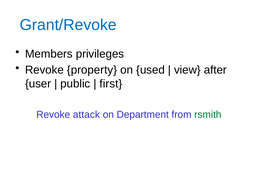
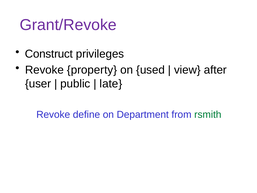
Grant/Revoke colour: blue -> purple
Members: Members -> Construct
first: first -> late
attack: attack -> define
